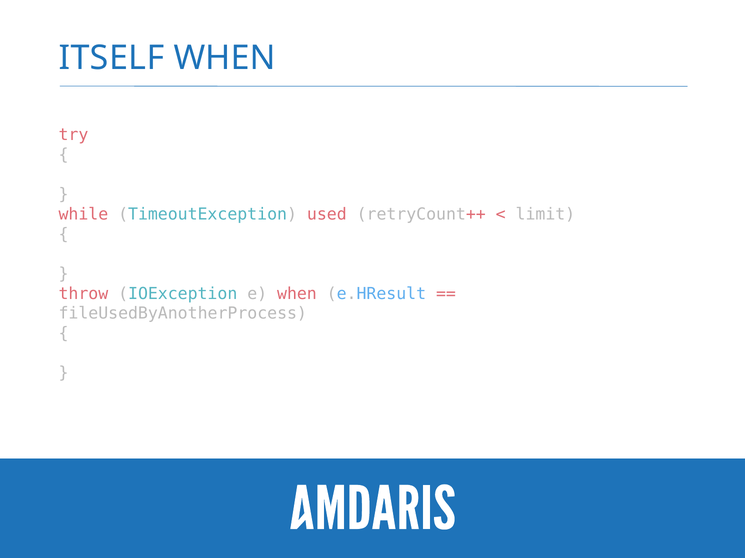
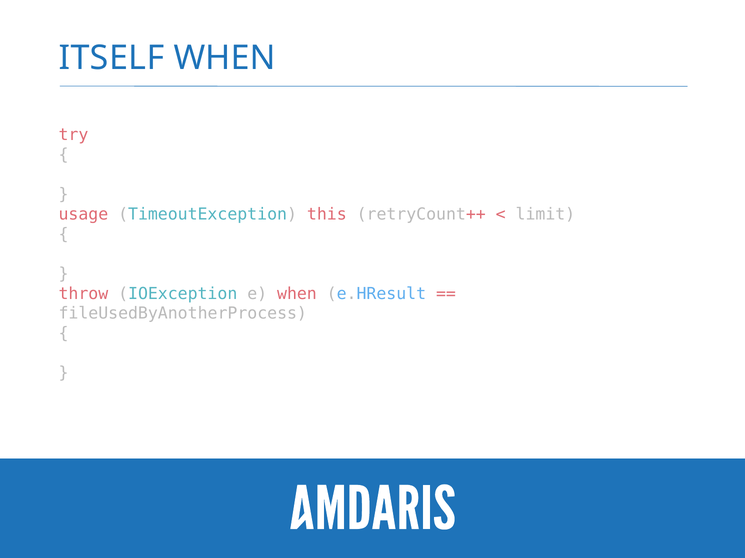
while: while -> usage
used: used -> this
